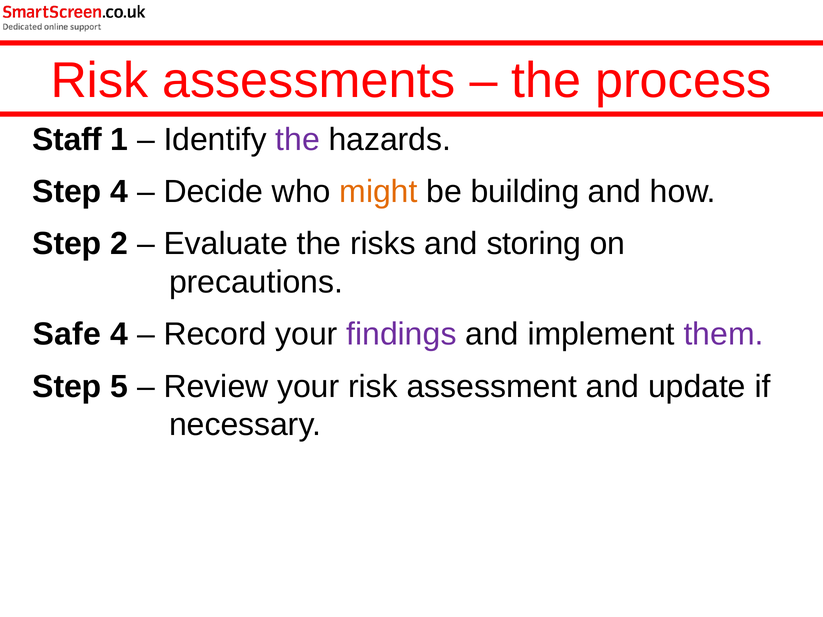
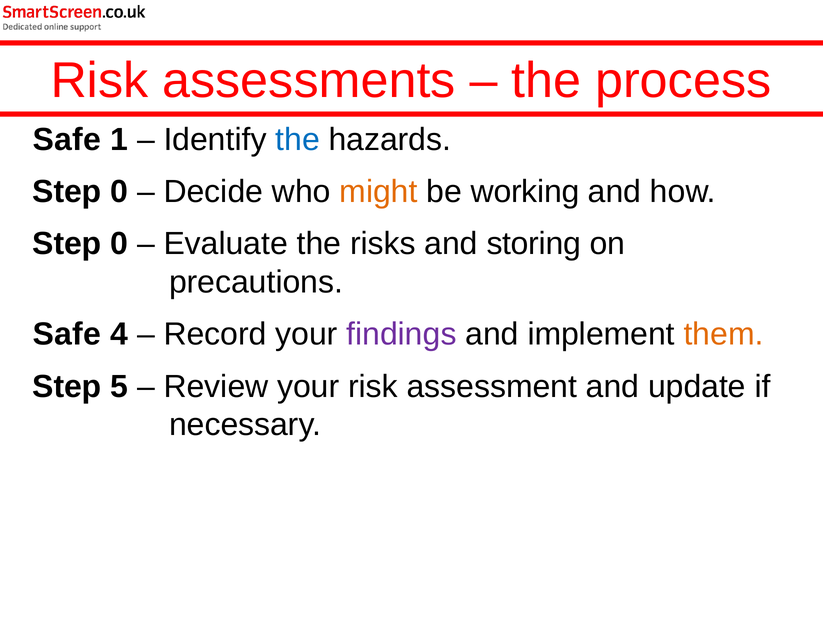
Staff at (67, 140): Staff -> Safe
the at (298, 140) colour: purple -> blue
4 at (119, 192): 4 -> 0
building: building -> working
2 at (119, 244): 2 -> 0
them colour: purple -> orange
